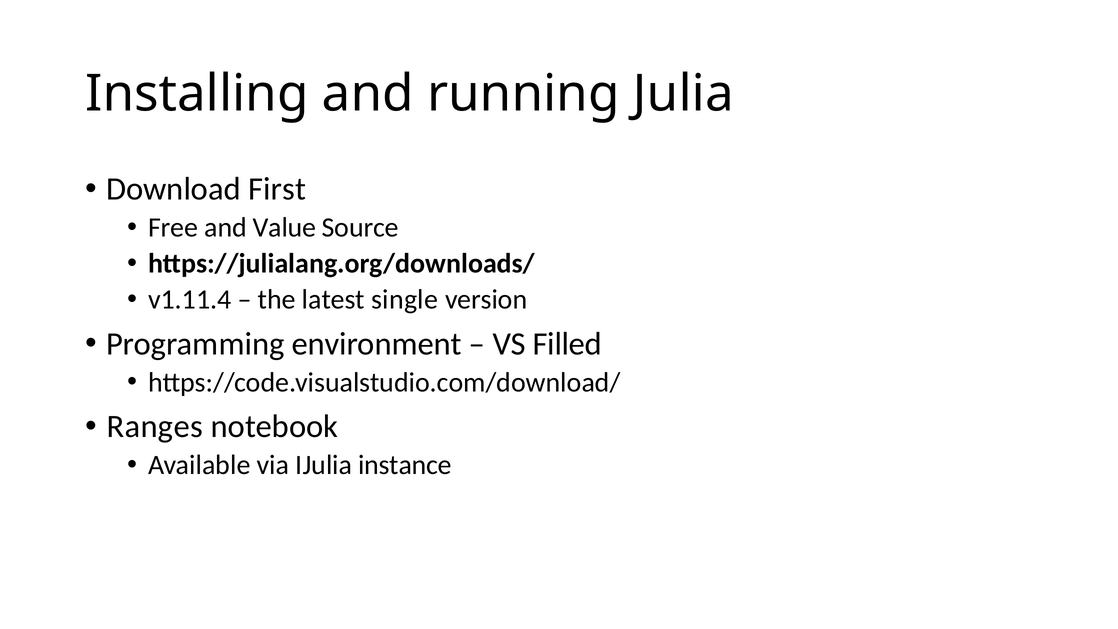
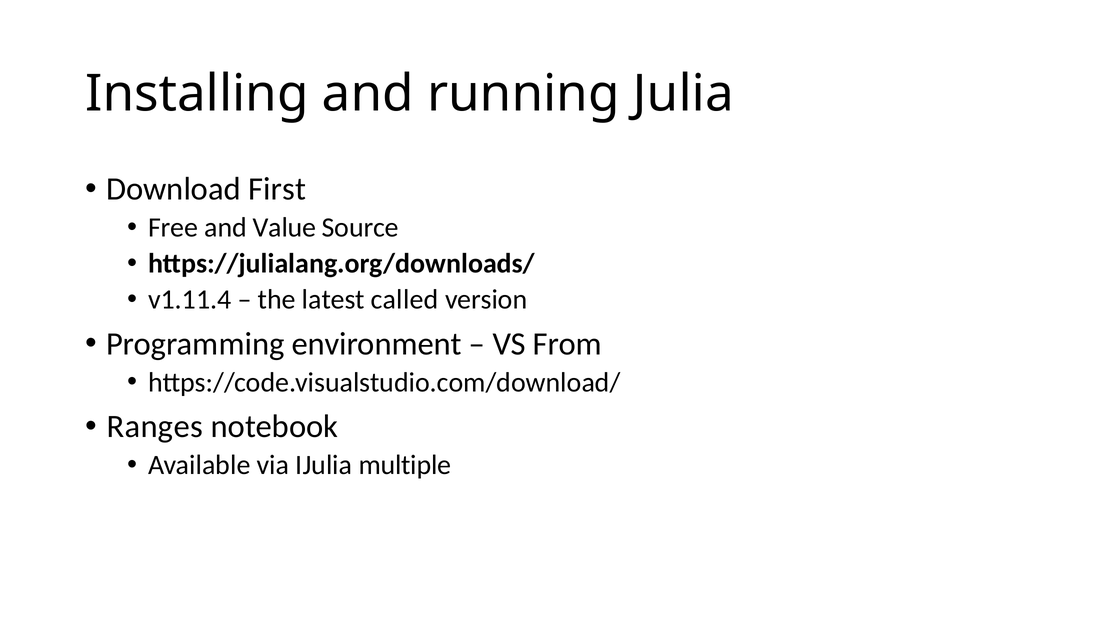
single: single -> called
Filled: Filled -> From
instance: instance -> multiple
